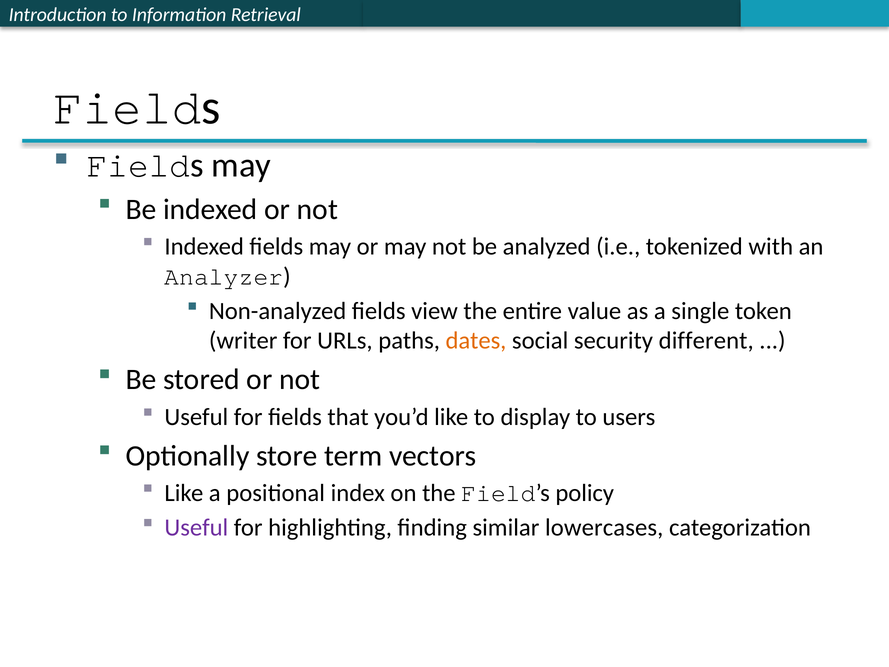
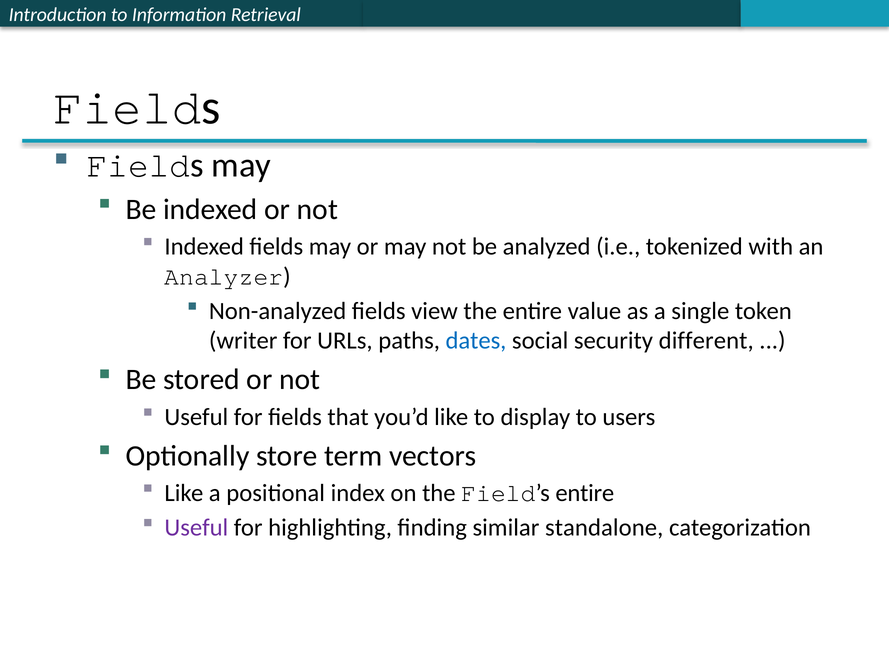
dates colour: orange -> blue
Field’s policy: policy -> entire
lowercases: lowercases -> standalone
